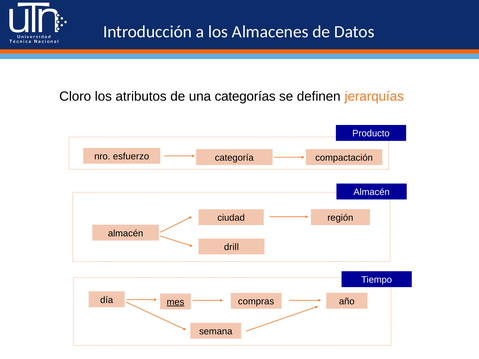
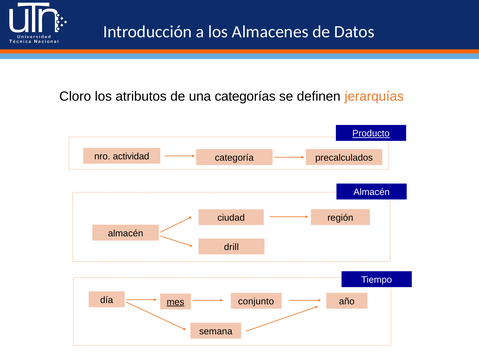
Producto underline: none -> present
esfuerzo: esfuerzo -> actividad
compactación: compactación -> precalculados
compras: compras -> conjunto
